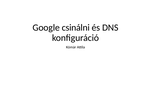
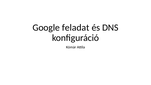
csinálni: csinálni -> feladat
